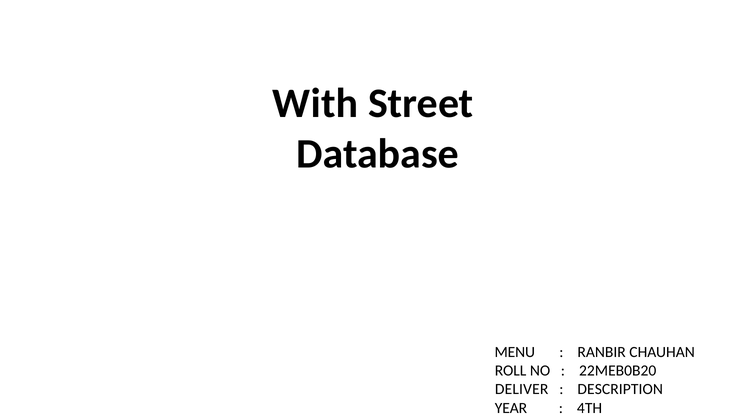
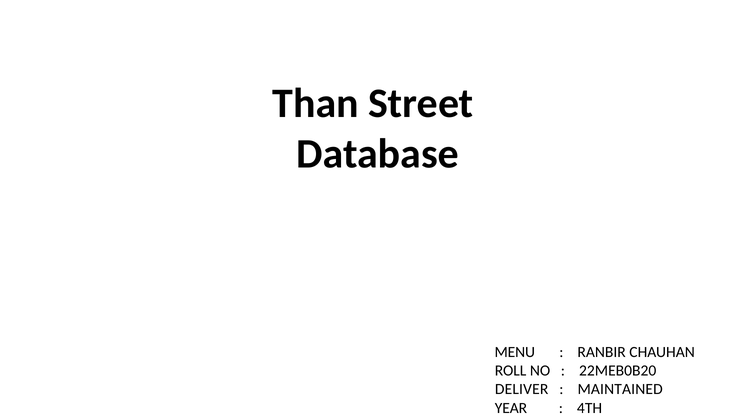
With: With -> Than
DESCRIPTION: DESCRIPTION -> MAINTAINED
